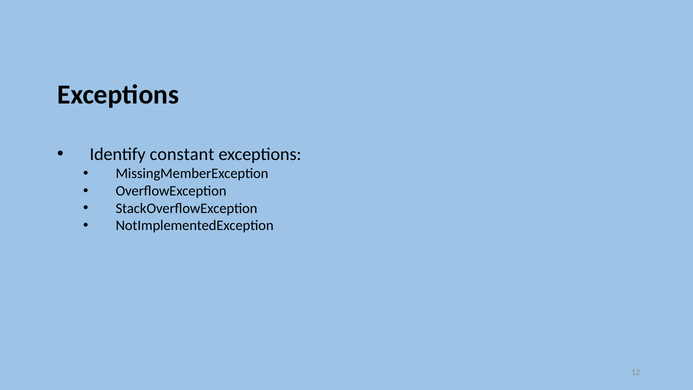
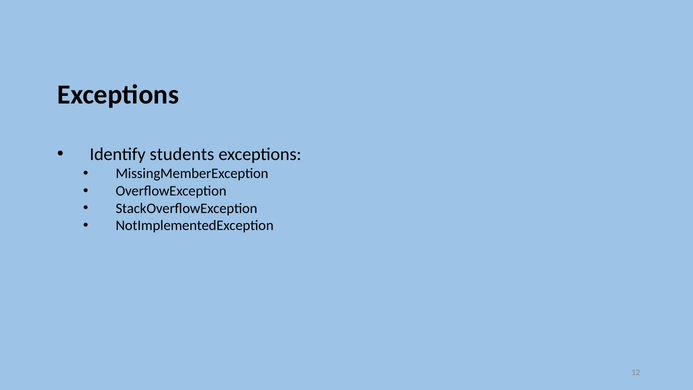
constant: constant -> students
